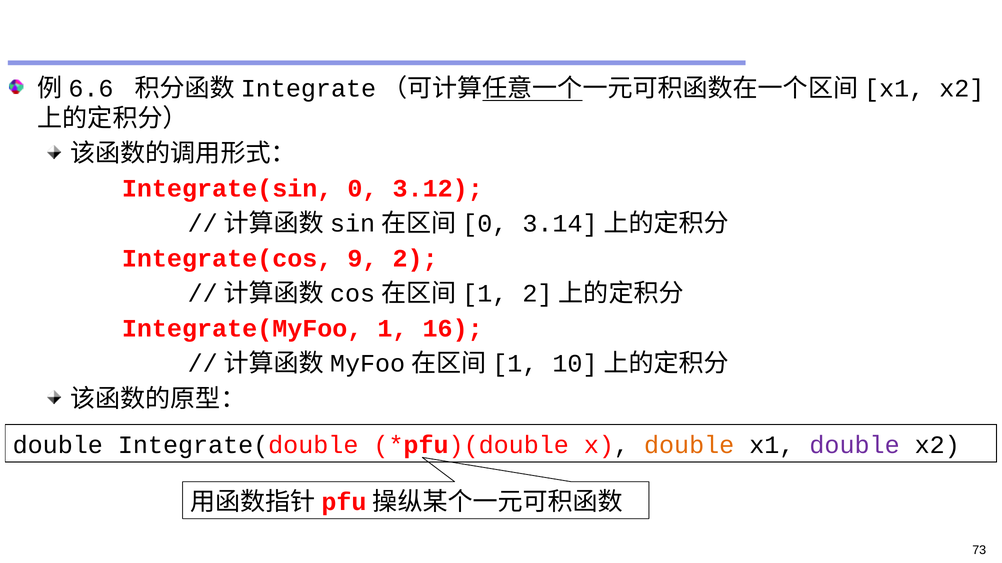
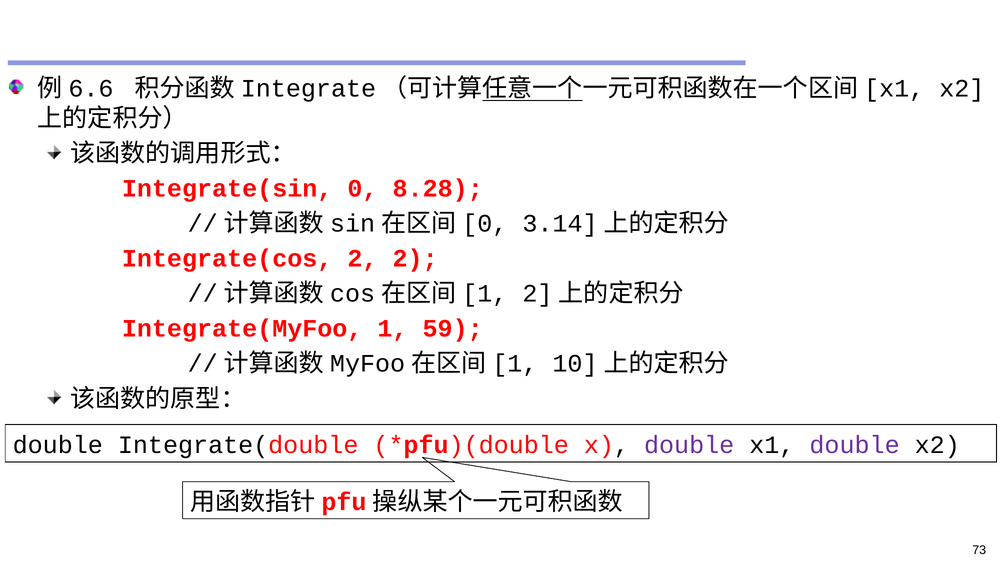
3.12: 3.12 -> 8.28
Integrate(cos 9: 9 -> 2
16: 16 -> 59
double at (689, 446) colour: orange -> purple
